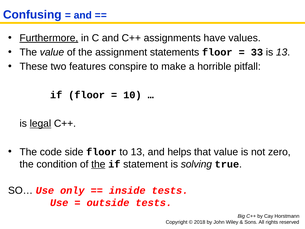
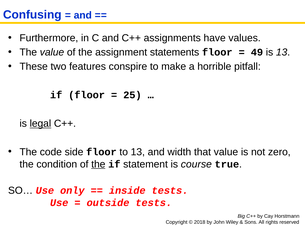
Furthermore underline: present -> none
33: 33 -> 49
10: 10 -> 25
helps: helps -> width
solving: solving -> course
